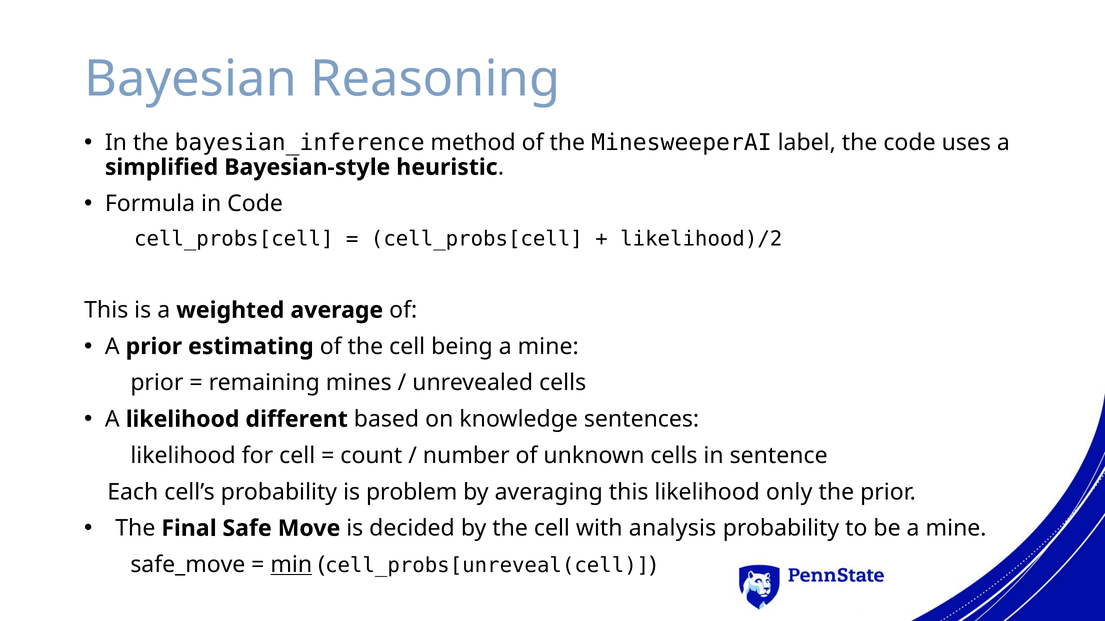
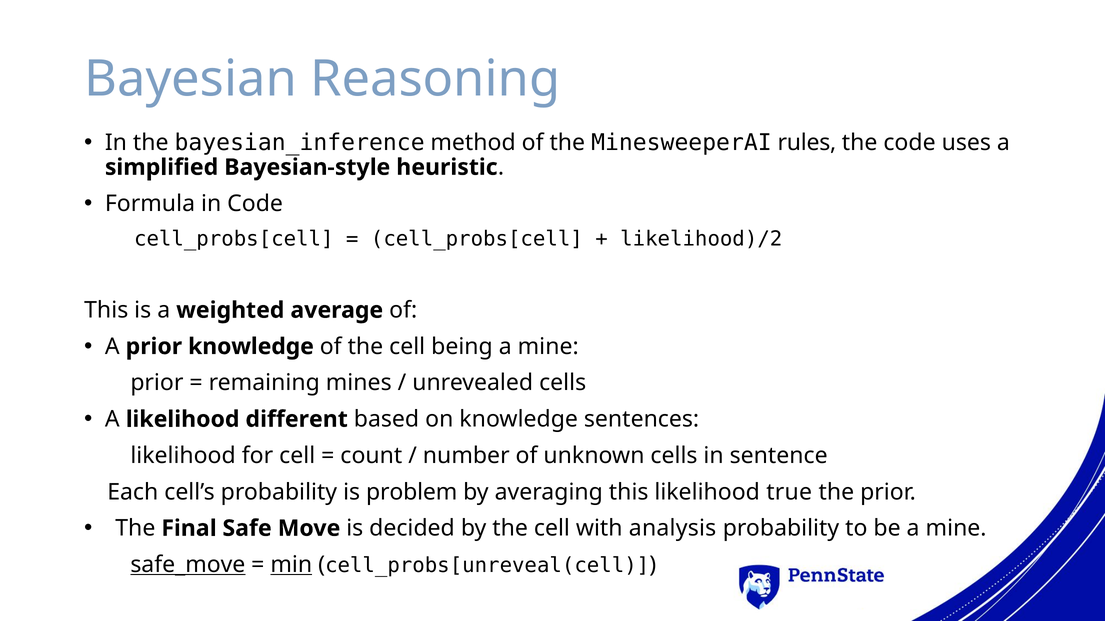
label: label -> rules
prior estimating: estimating -> knowledge
only: only -> true
safe_move underline: none -> present
